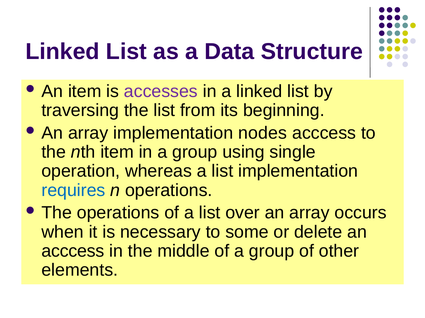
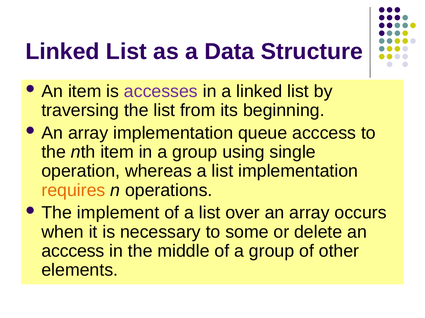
nodes: nodes -> queue
requires colour: blue -> orange
The operations: operations -> implement
